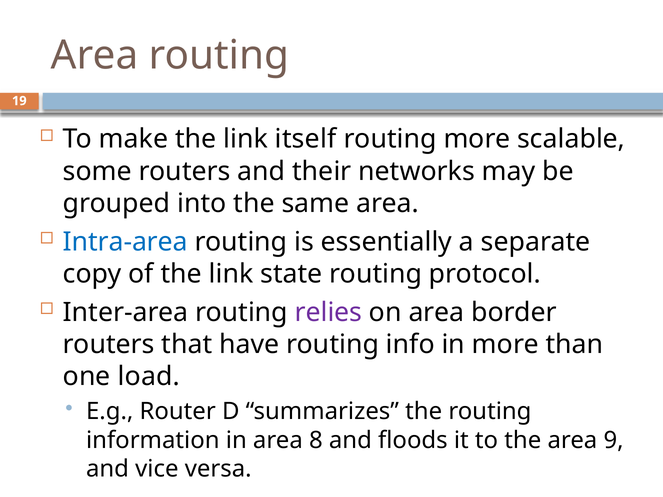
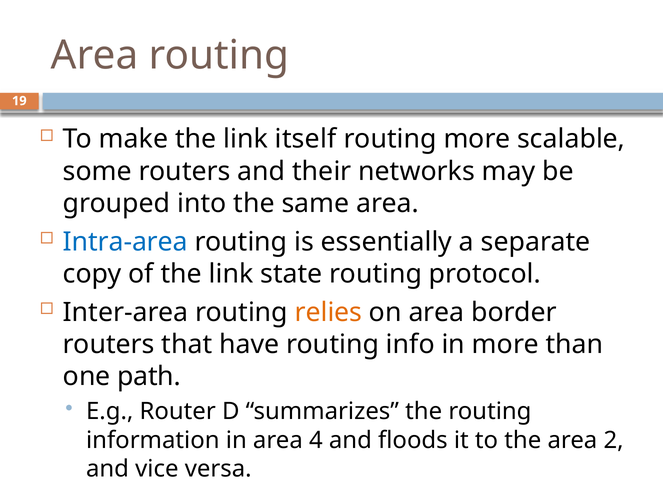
relies colour: purple -> orange
load: load -> path
8: 8 -> 4
9: 9 -> 2
